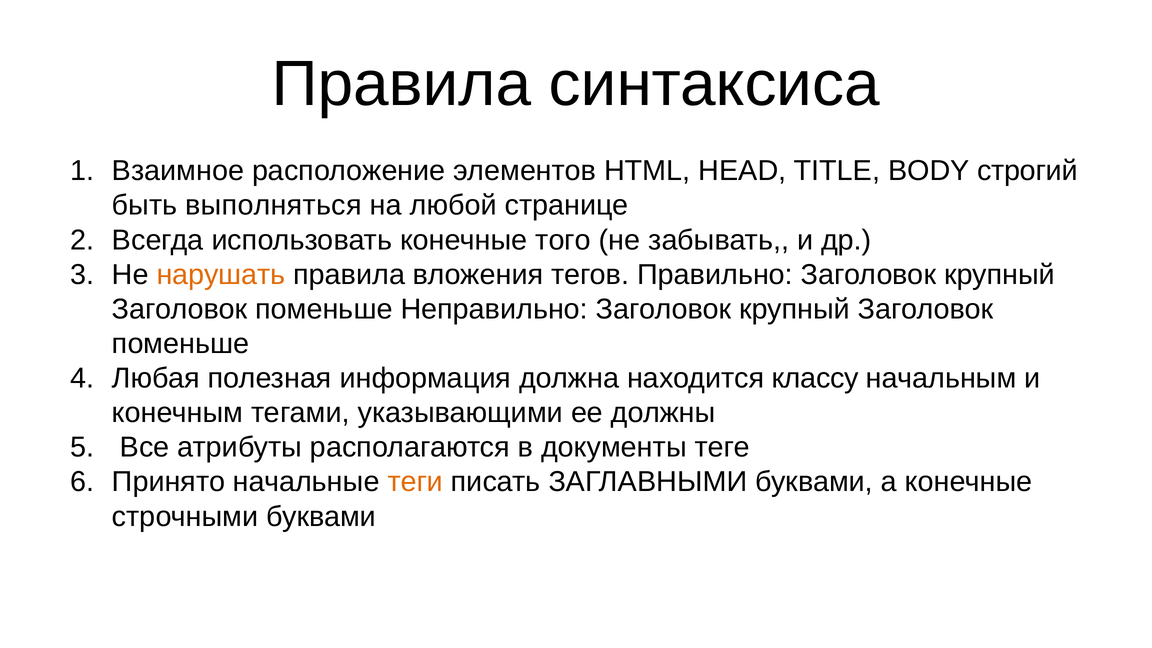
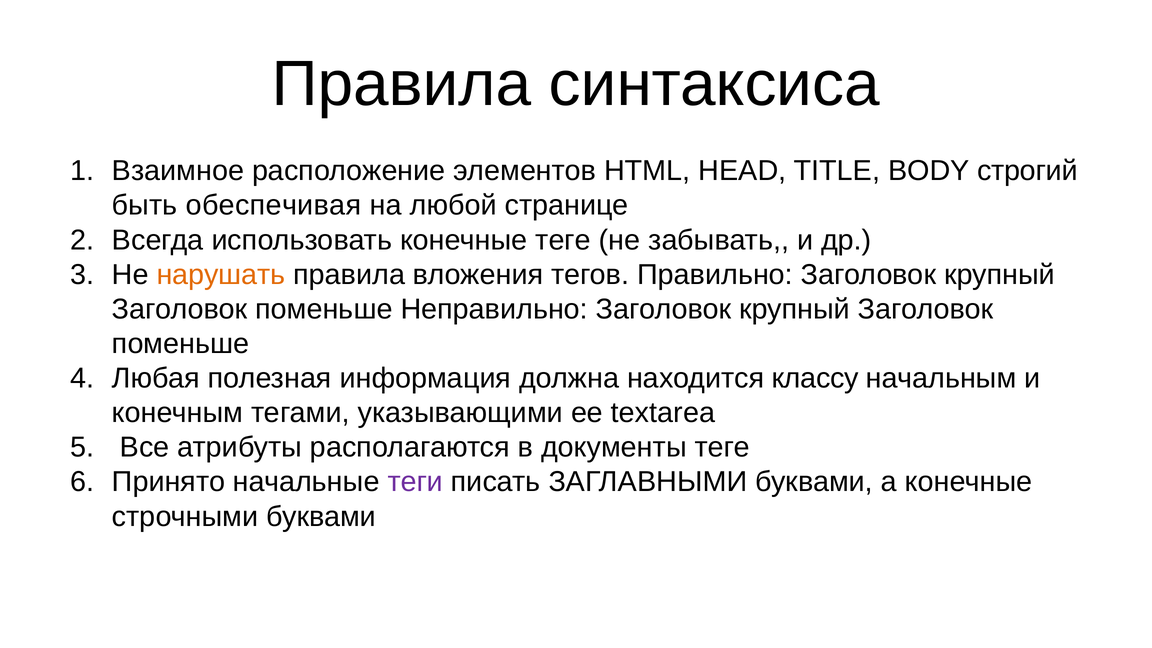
выполняться: выполняться -> обеспечивая
конечные того: того -> теге
должны: должны -> textarea
теги colour: orange -> purple
